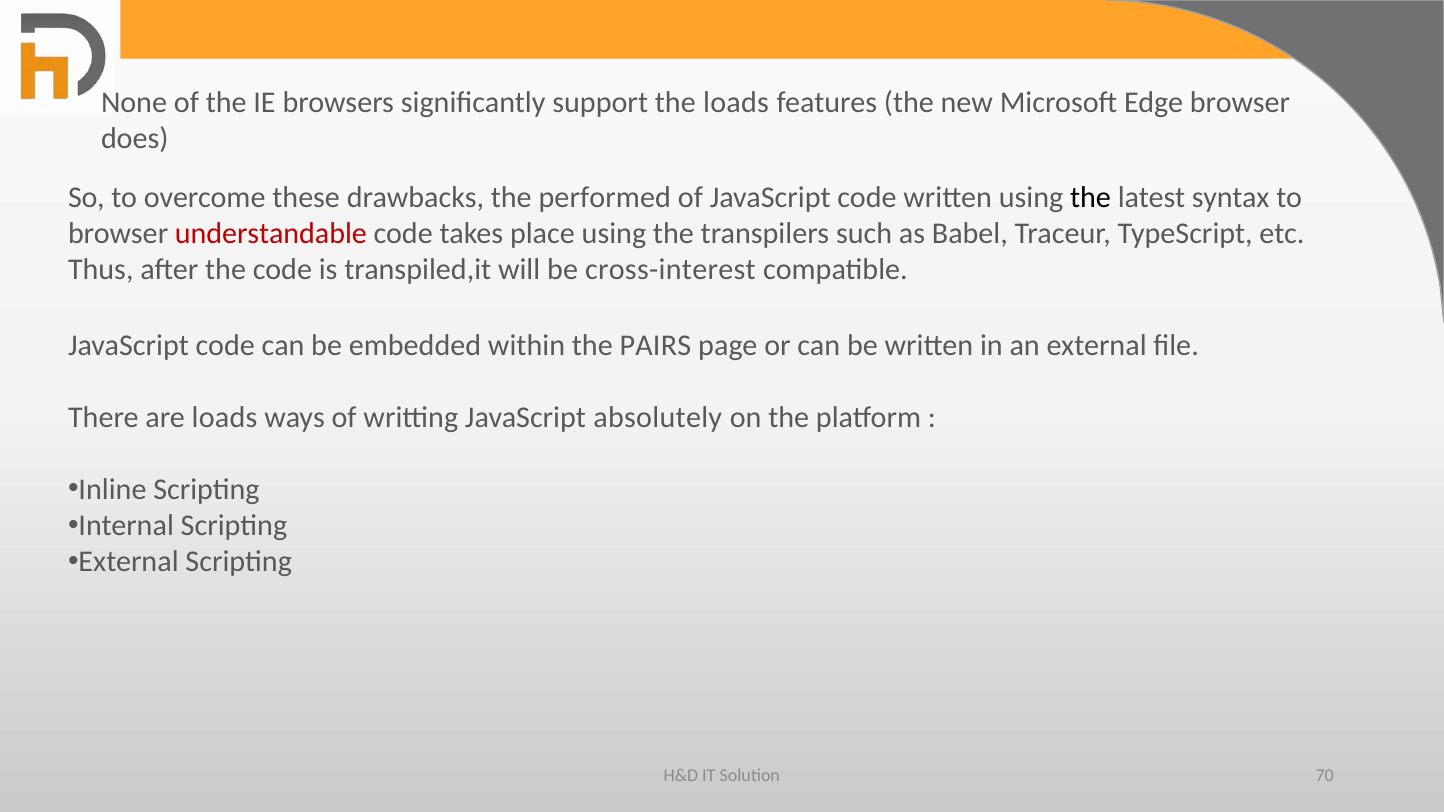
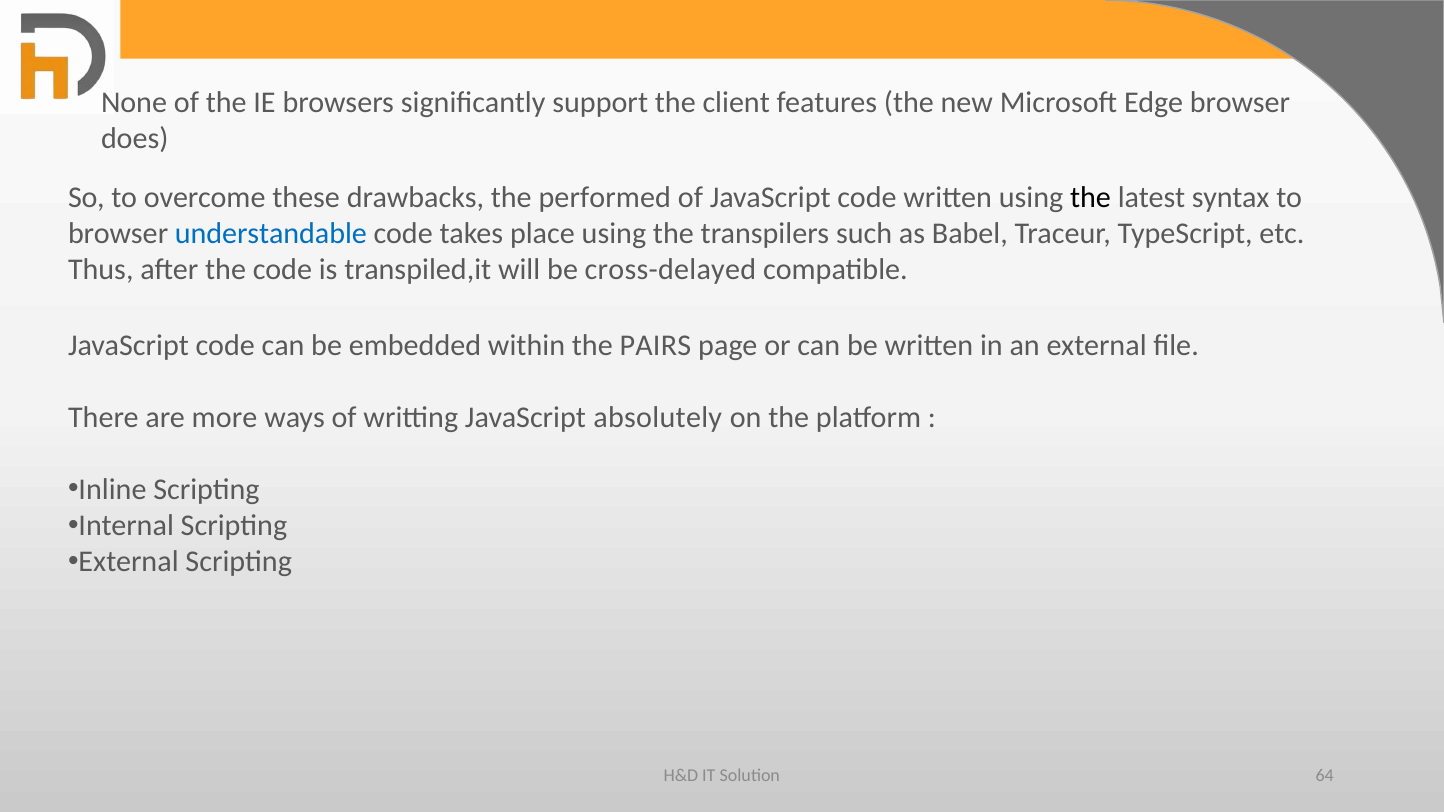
the loads: loads -> client
understandable colour: red -> blue
cross-interest: cross-interest -> cross-delayed
are loads: loads -> more
70: 70 -> 64
